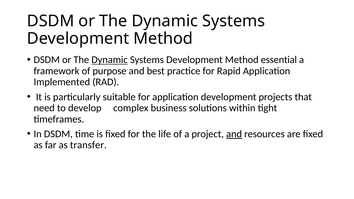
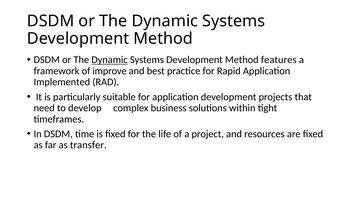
essential: essential -> features
purpose: purpose -> improve
and at (234, 134) underline: present -> none
